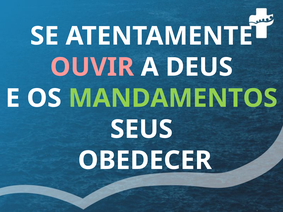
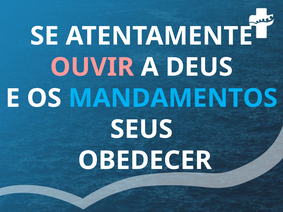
MANDAMENTOS colour: light green -> light blue
